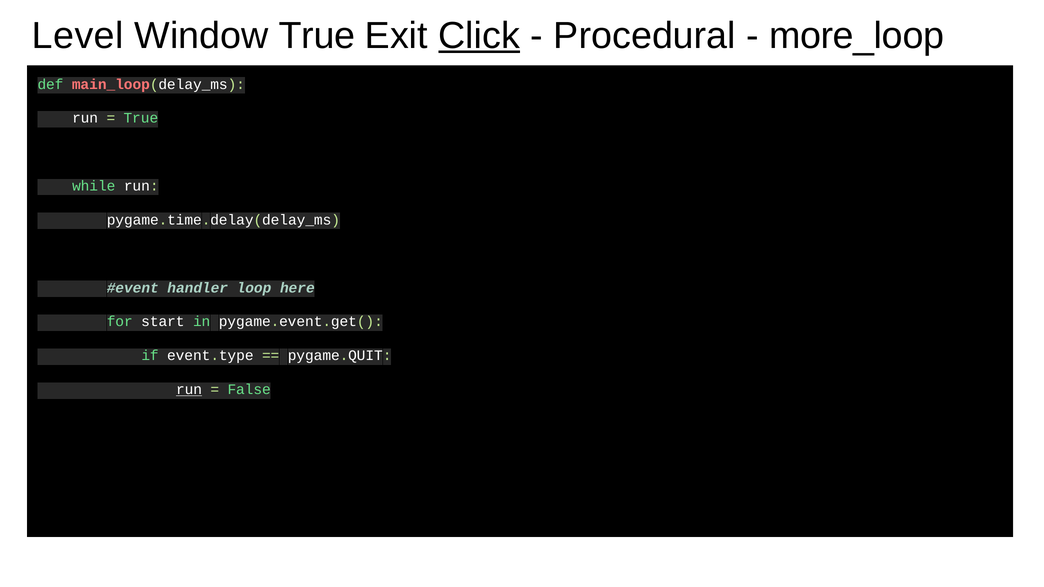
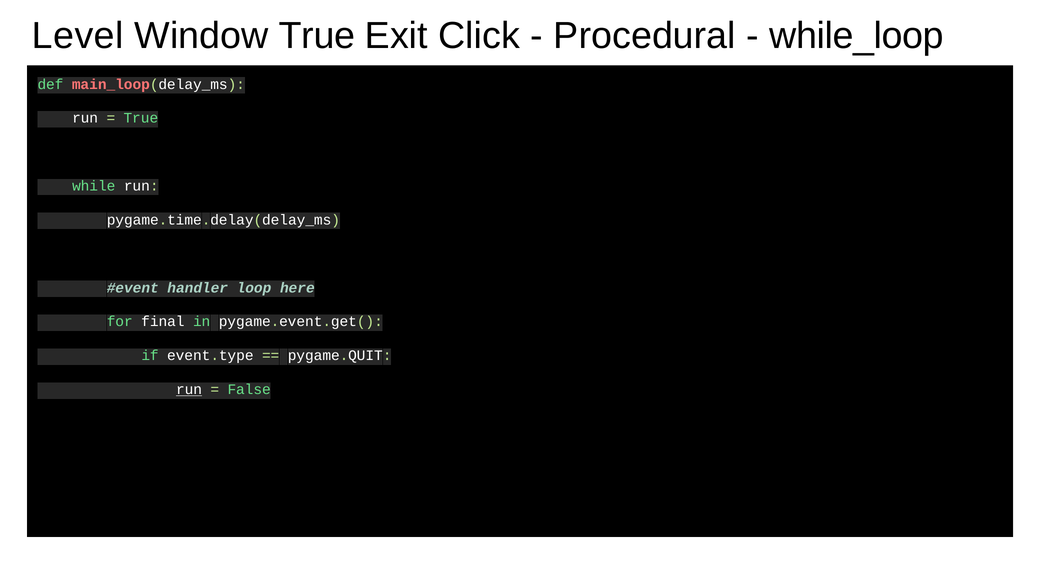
Click underline: present -> none
more_loop: more_loop -> while_loop
start: start -> final
